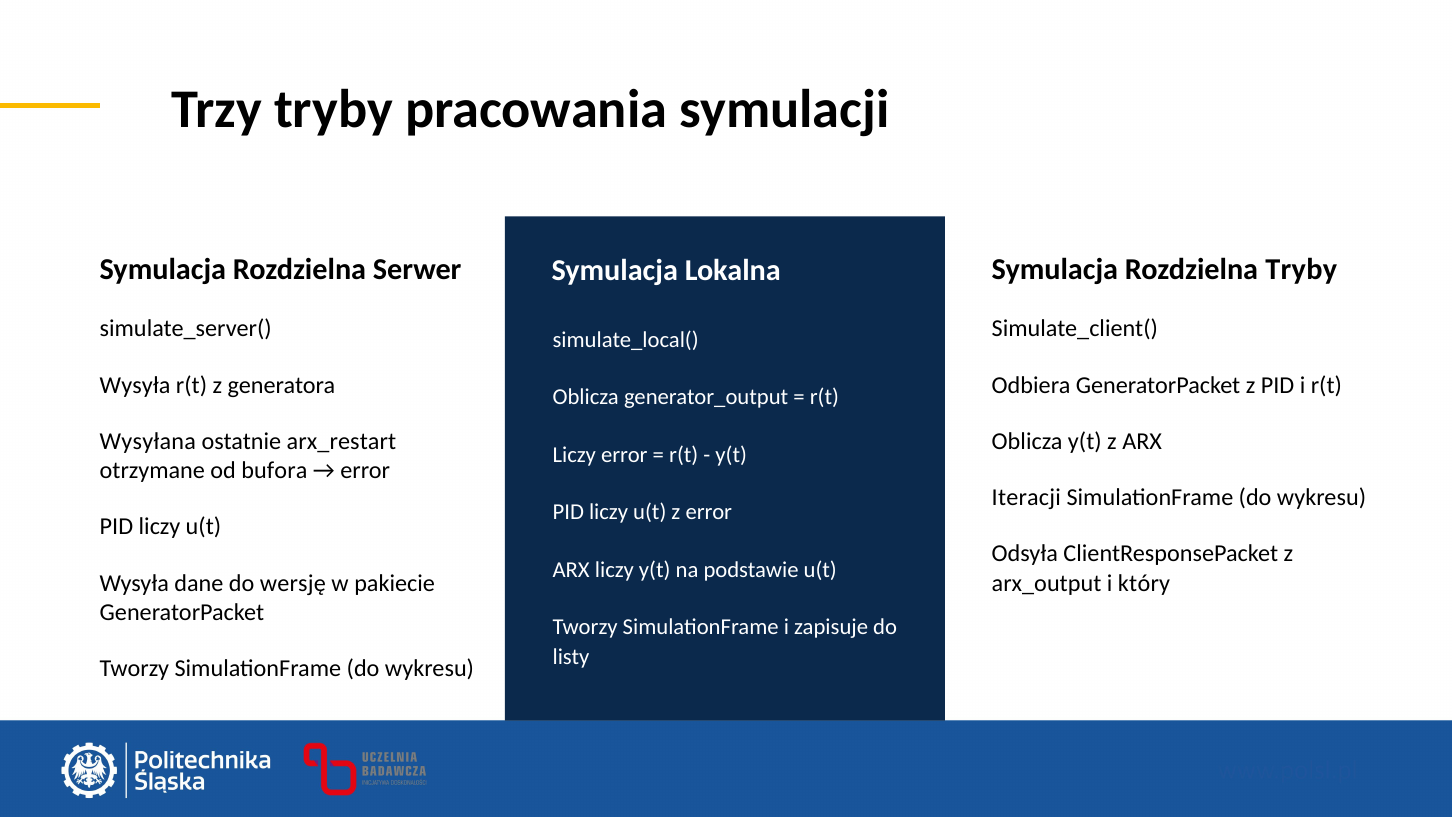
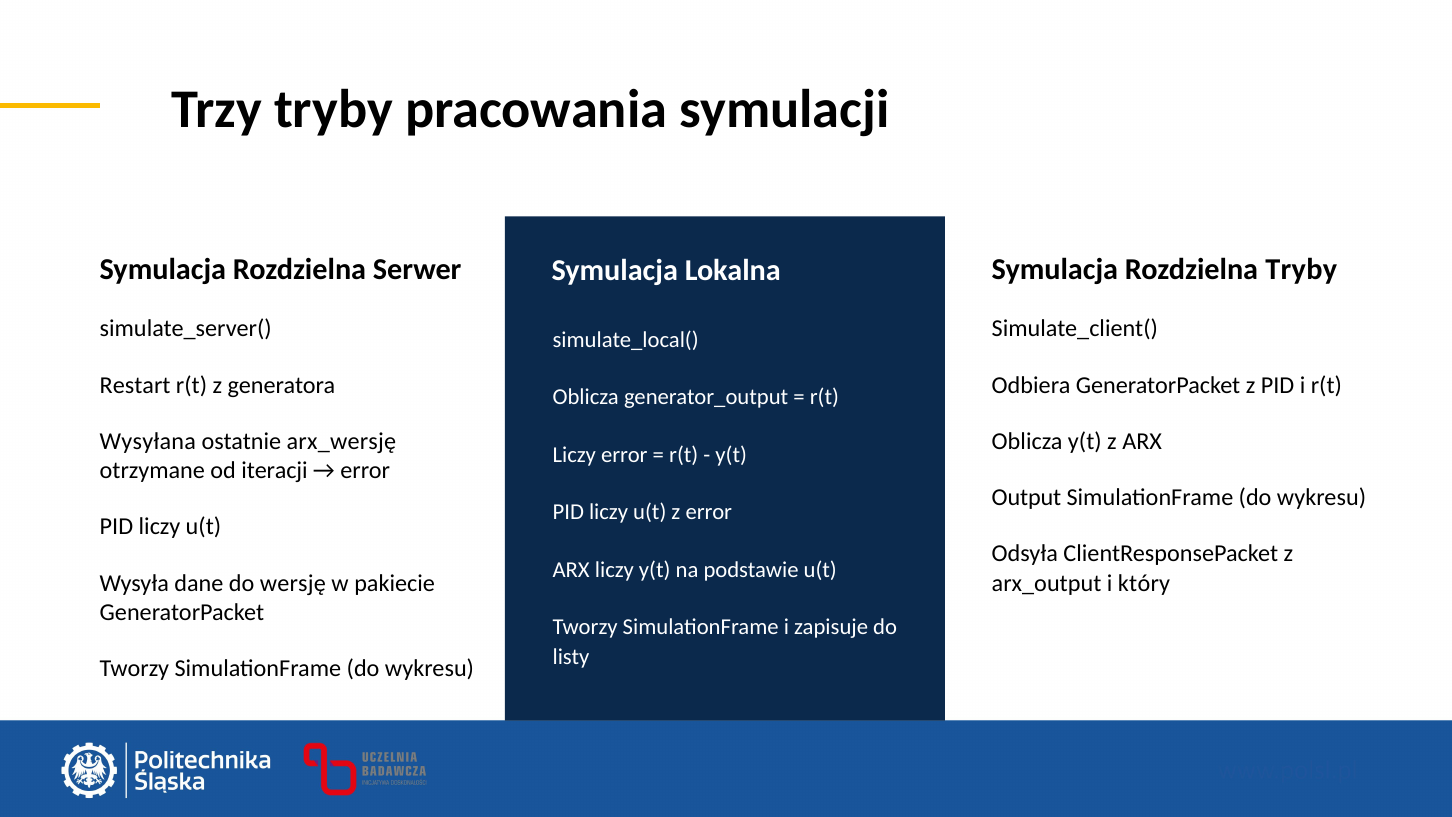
Wysyła at (135, 385): Wysyła -> Restart
arx_restart: arx_restart -> arx_wersję
bufora: bufora -> iteracji
Iteracji: Iteracji -> Output
